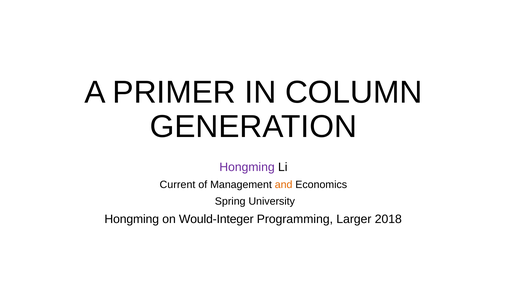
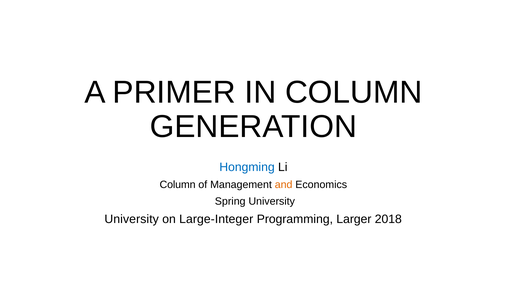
Hongming at (247, 167) colour: purple -> blue
Current at (178, 185): Current -> Column
Hongming at (132, 219): Hongming -> University
Would-Integer: Would-Integer -> Large-Integer
